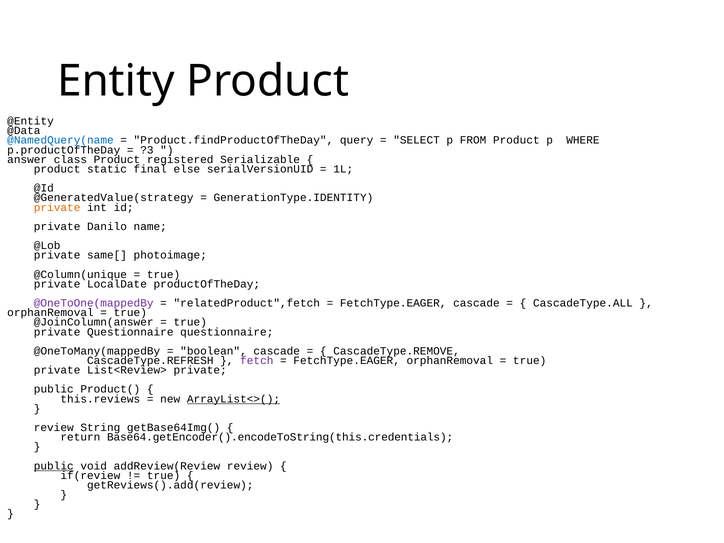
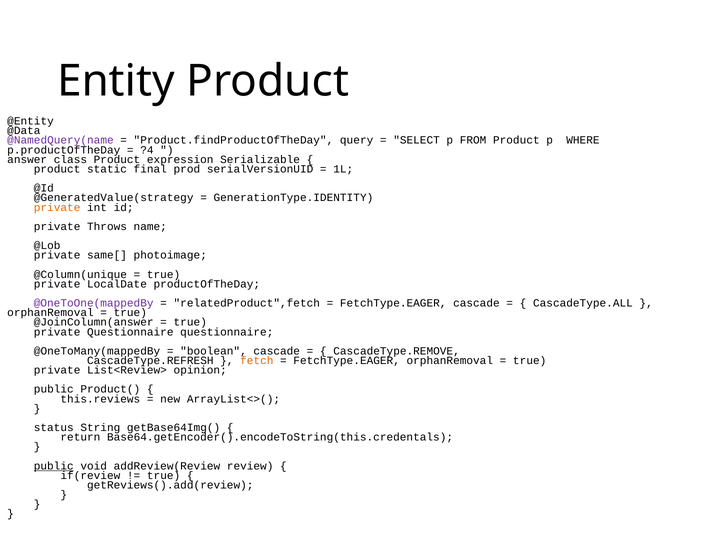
@NamedQuery(name colour: blue -> purple
?3: ?3 -> ?4
registered: registered -> expression
else: else -> prod
Danilo: Danilo -> Throws
fetch colour: purple -> orange
List<Review> private: private -> opinion
ArrayList<>( underline: present -> none
review at (54, 428): review -> status
Base64.getEncoder().encodeToString(this.credentials: Base64.getEncoder().encodeToString(this.credentials -> Base64.getEncoder().encodeToString(this.credentals
